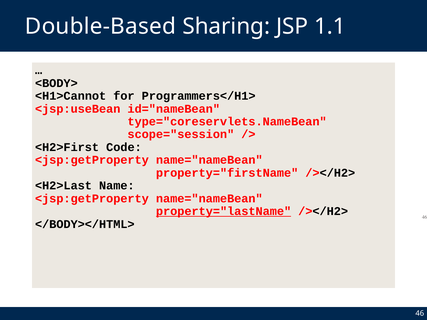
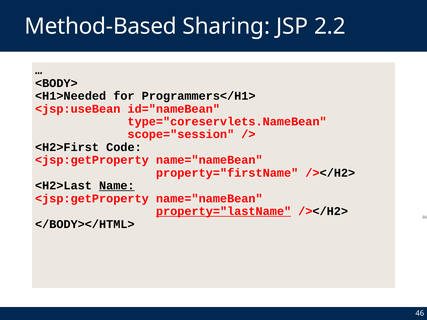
Double-Based: Double-Based -> Method-Based
1.1: 1.1 -> 2.2
<H1>Cannot: <H1>Cannot -> <H1>Needed
Name underline: none -> present
